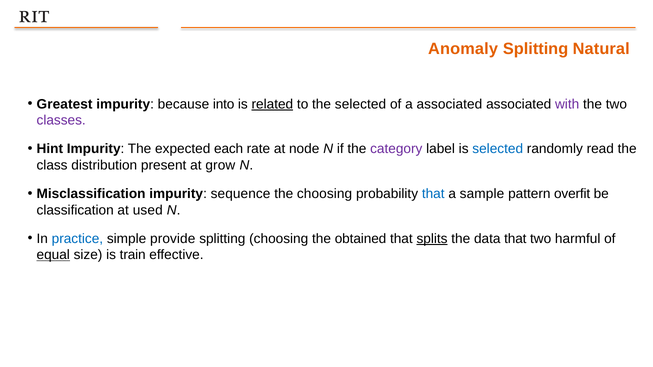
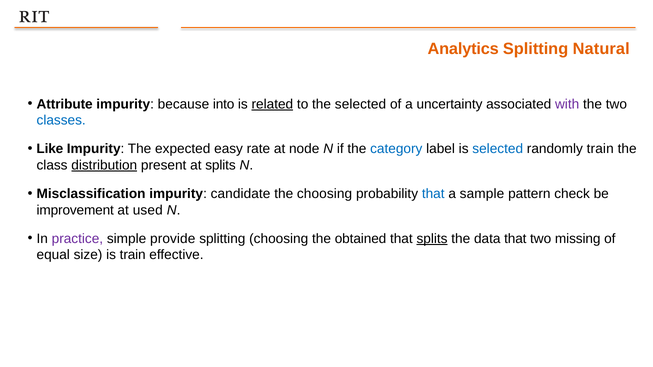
Anomaly: Anomaly -> Analytics
Greatest: Greatest -> Attribute
a associated: associated -> uncertainty
classes colour: purple -> blue
Hint: Hint -> Like
each: each -> easy
category colour: purple -> blue
randomly read: read -> train
distribution underline: none -> present
at grow: grow -> splits
sequence: sequence -> candidate
overfit: overfit -> check
classification: classification -> improvement
practice colour: blue -> purple
harmful: harmful -> missing
equal underline: present -> none
